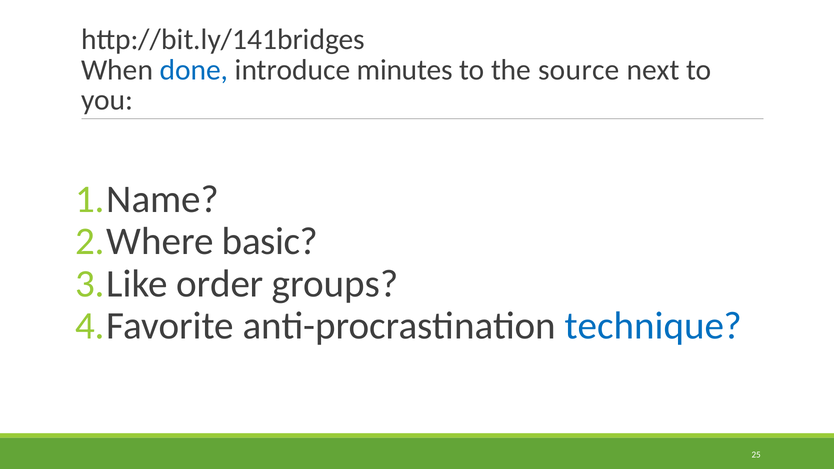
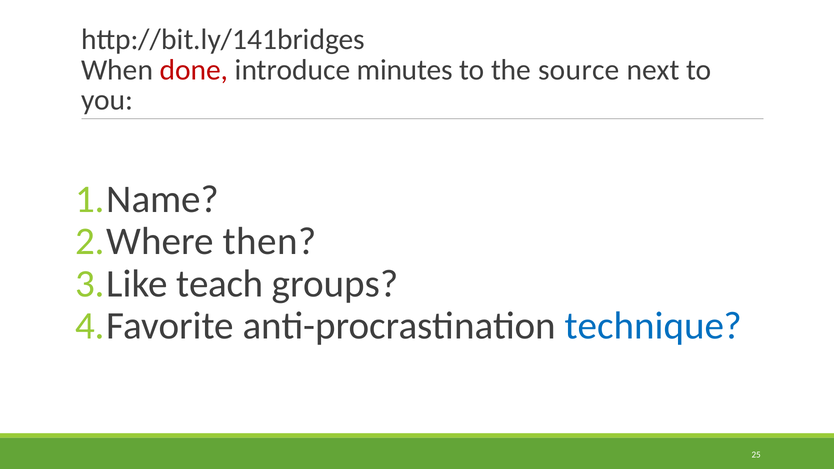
done colour: blue -> red
basic: basic -> then
order: order -> teach
